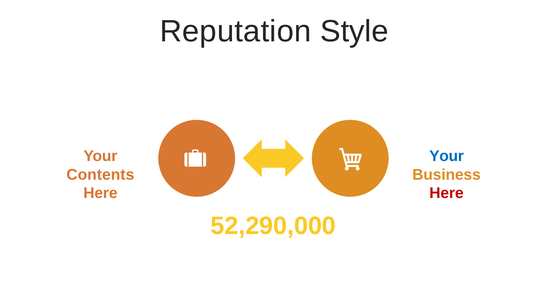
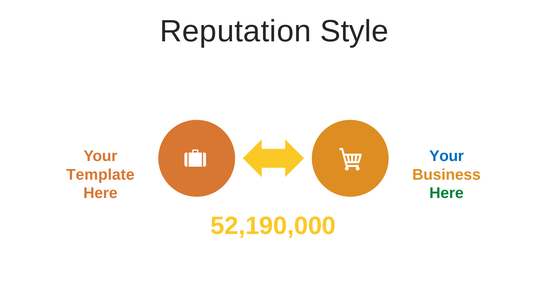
Contents: Contents -> Template
Here at (446, 193) colour: red -> green
52,290,000: 52,290,000 -> 52,190,000
